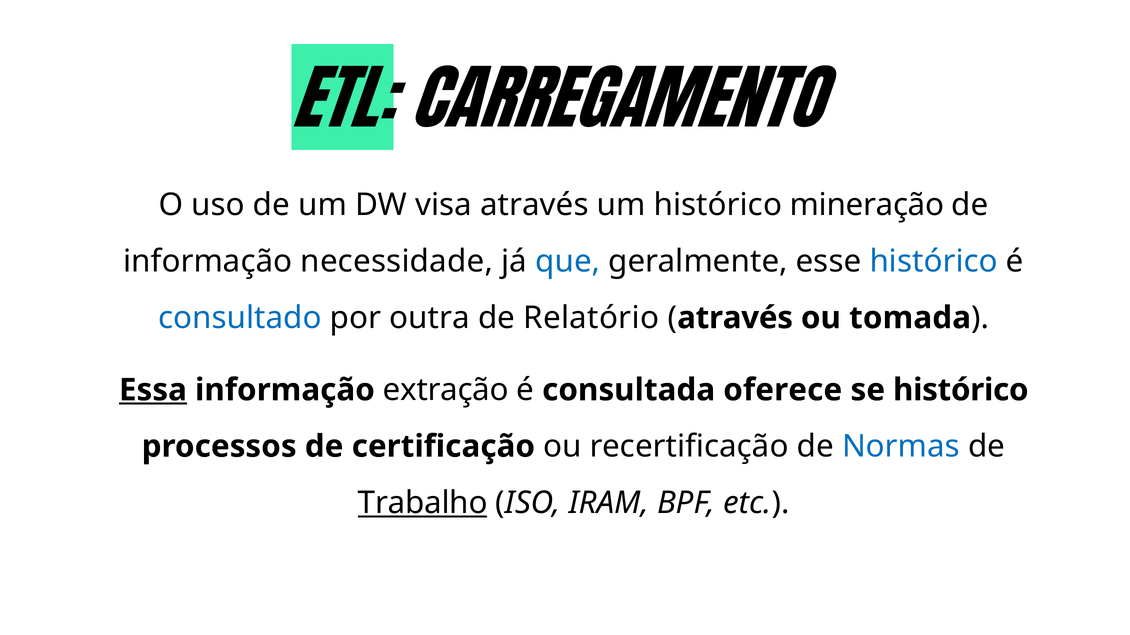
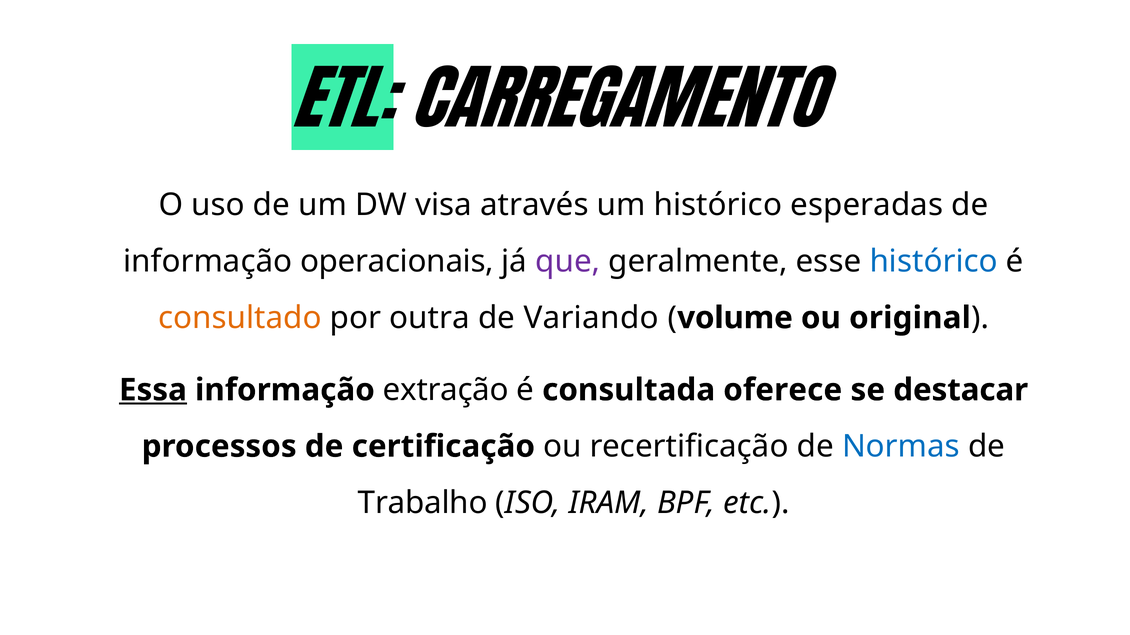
mineração: mineração -> esperadas
necessidade: necessidade -> operacionais
que colour: blue -> purple
consultado colour: blue -> orange
Relatório: Relatório -> Variando
através at (735, 318): através -> volume
tomada: tomada -> original
se histórico: histórico -> destacar
Trabalho underline: present -> none
